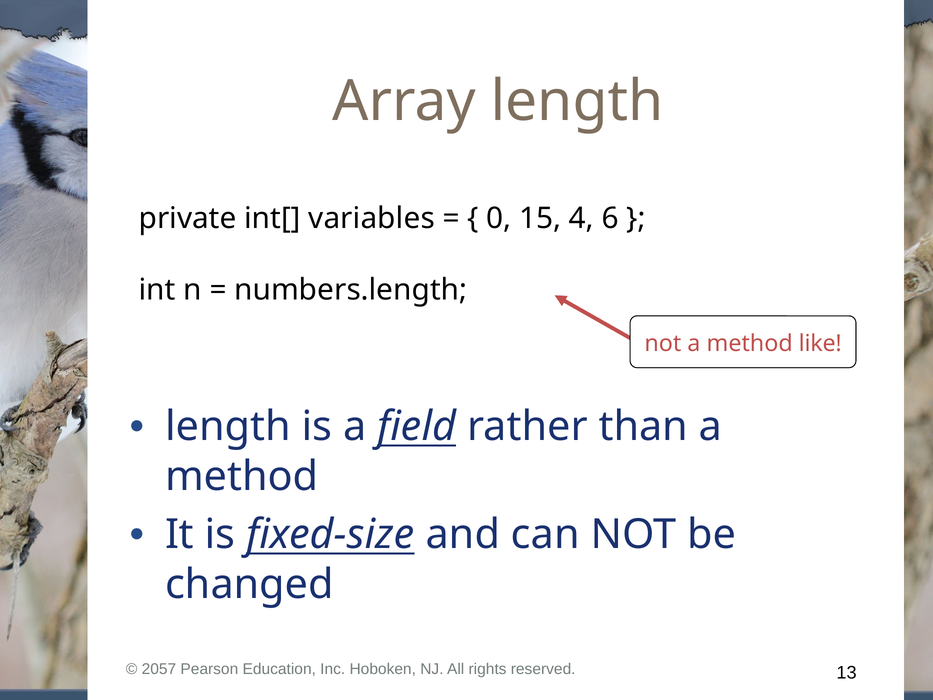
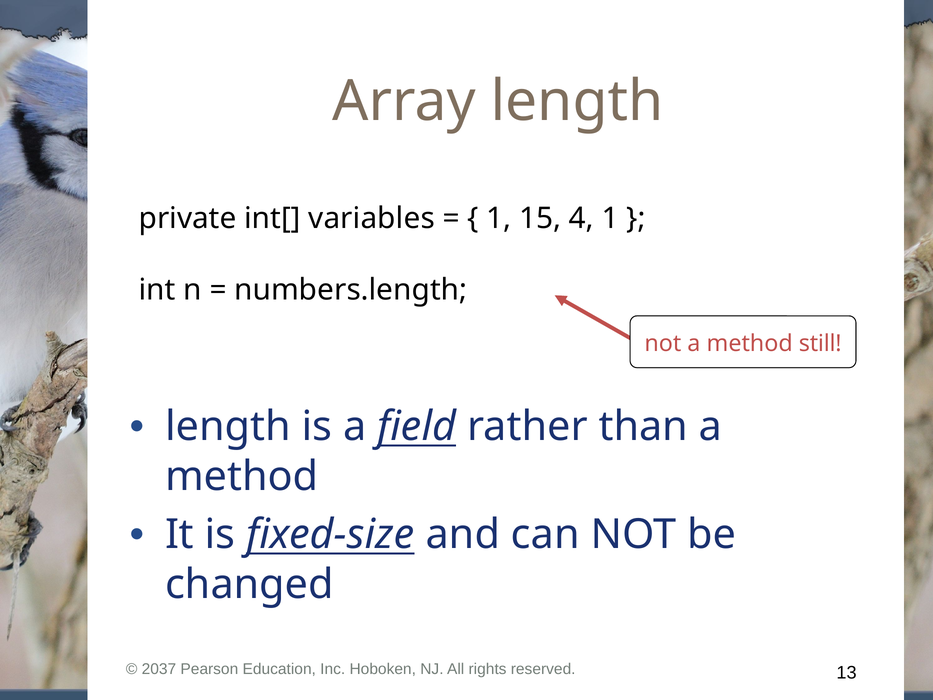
0 at (499, 218): 0 -> 1
4 6: 6 -> 1
like: like -> still
2057: 2057 -> 2037
